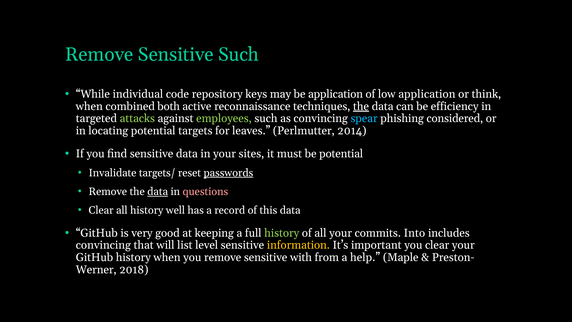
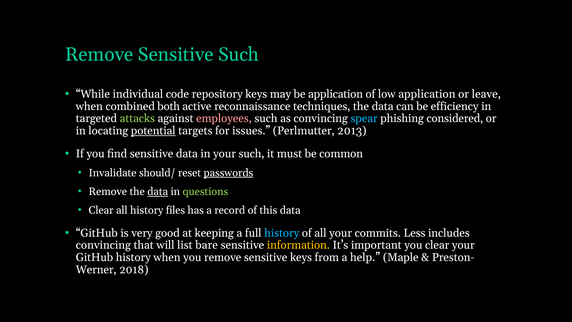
think: think -> leave
the at (361, 106) underline: present -> none
employees colour: light green -> pink
potential at (153, 131) underline: none -> present
leaves: leaves -> issues
2014: 2014 -> 2013
your sites: sites -> such
be potential: potential -> common
targets/: targets/ -> should/
questions colour: pink -> light green
well: well -> files
history at (282, 233) colour: light green -> light blue
Into: Into -> Less
level: level -> bare
sensitive with: with -> keys
